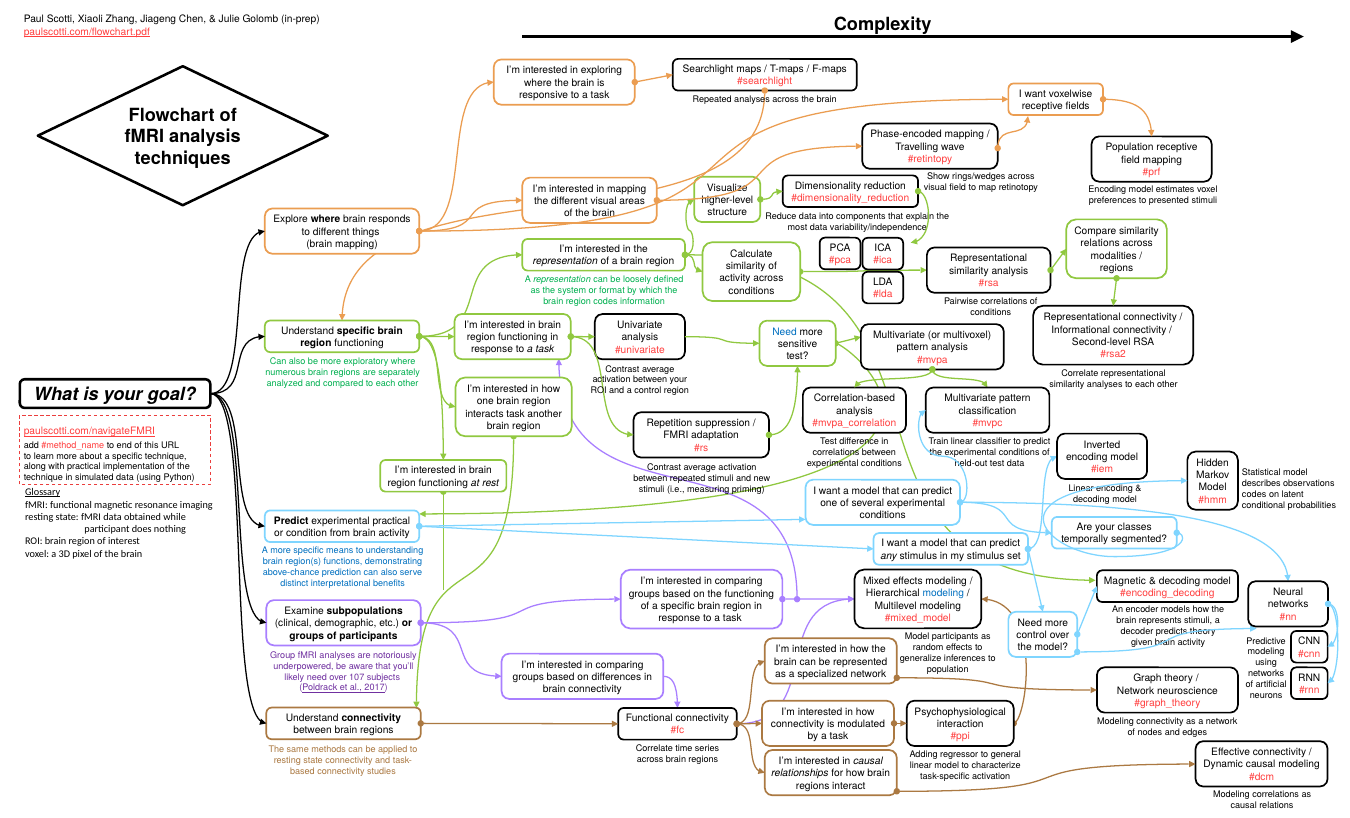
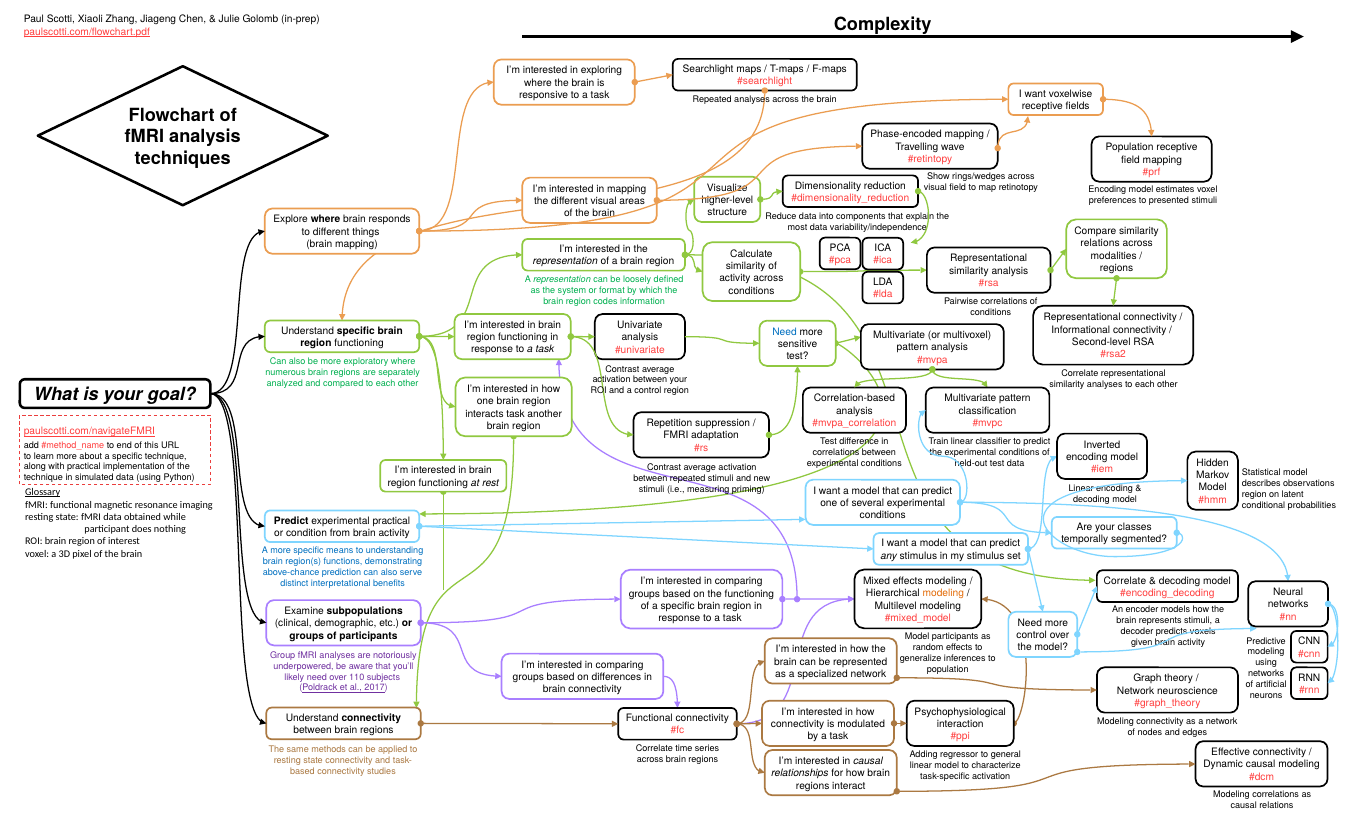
codes at (1254, 495): codes -> region
Magnetic at (1125, 581): Magnetic -> Correlate
modeling at (943, 594) colour: blue -> orange
predicts theory: theory -> voxels
107: 107 -> 110
